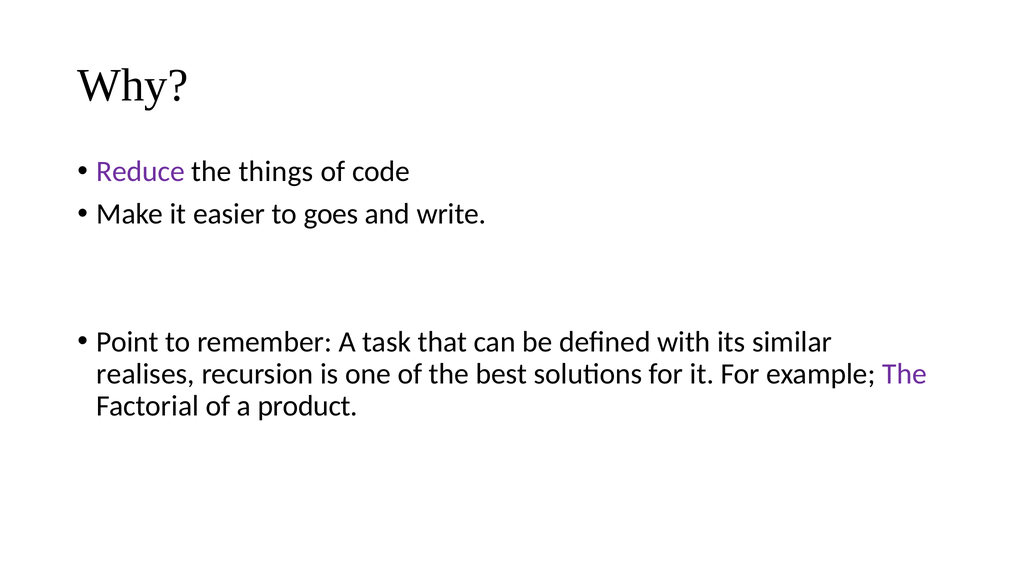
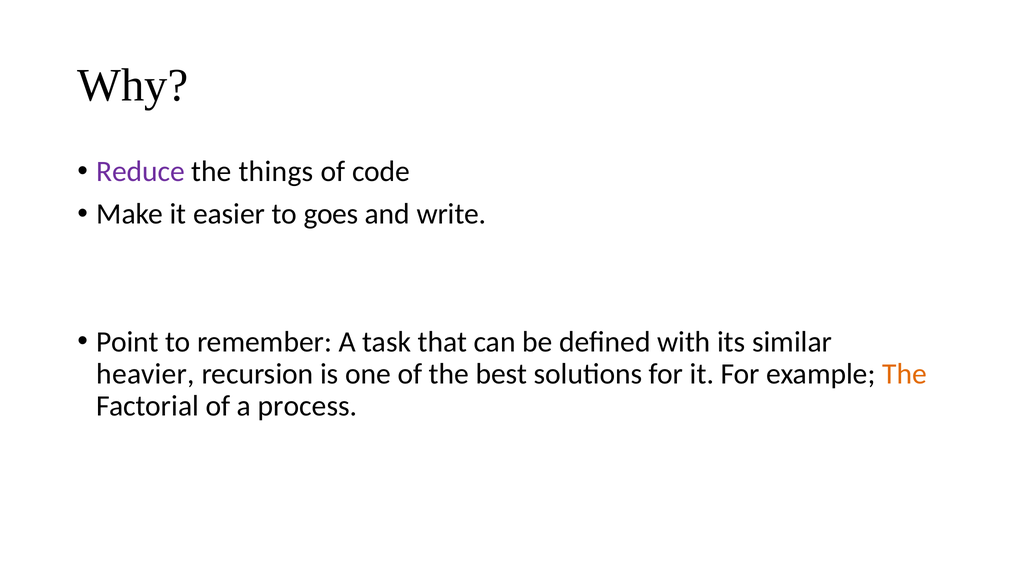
realises: realises -> heavier
The at (905, 374) colour: purple -> orange
product: product -> process
